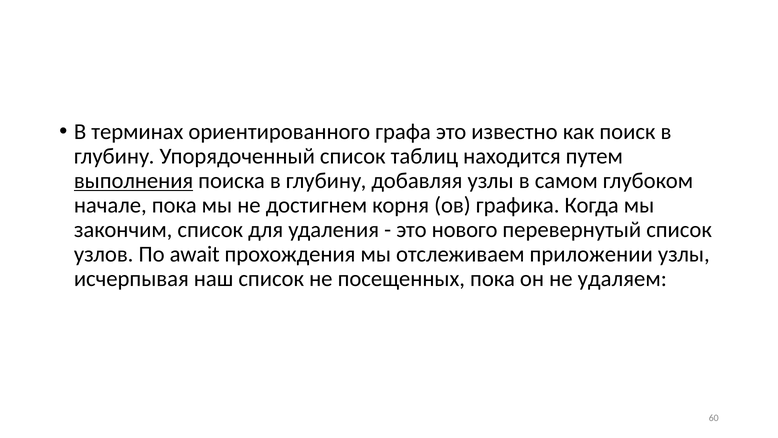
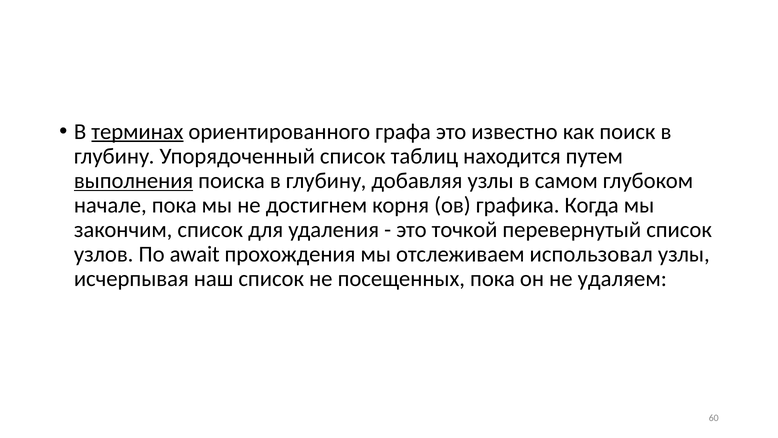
терминах underline: none -> present
нового: нового -> точкой
приложении: приложении -> использовал
